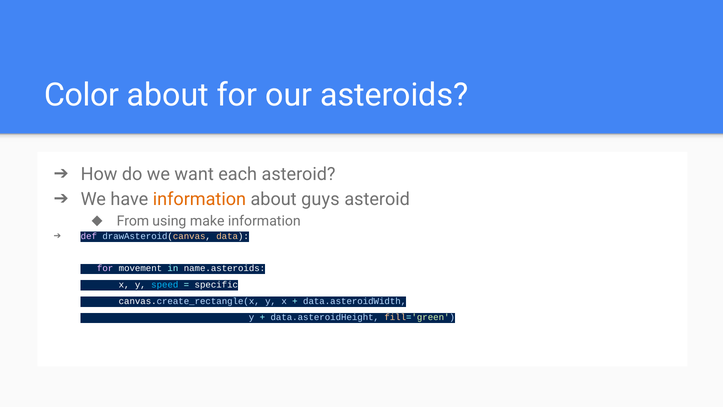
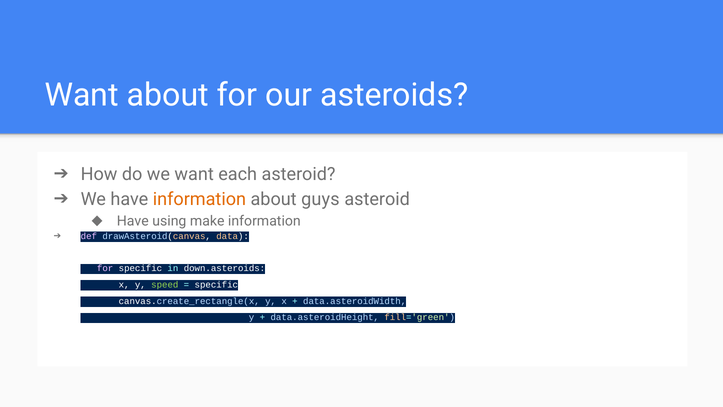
Color at (82, 95): Color -> Want
From at (133, 221): From -> Have
for movement: movement -> specific
name.asteroids: name.asteroids -> down.asteroids
speed colour: light blue -> light green
